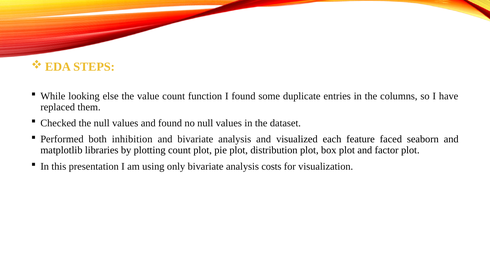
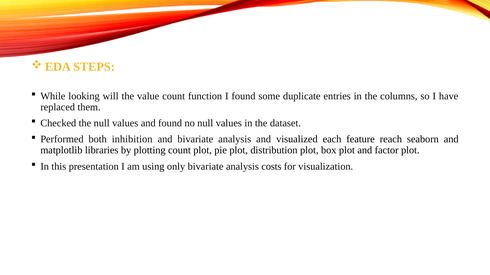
else: else -> will
faced: faced -> reach
